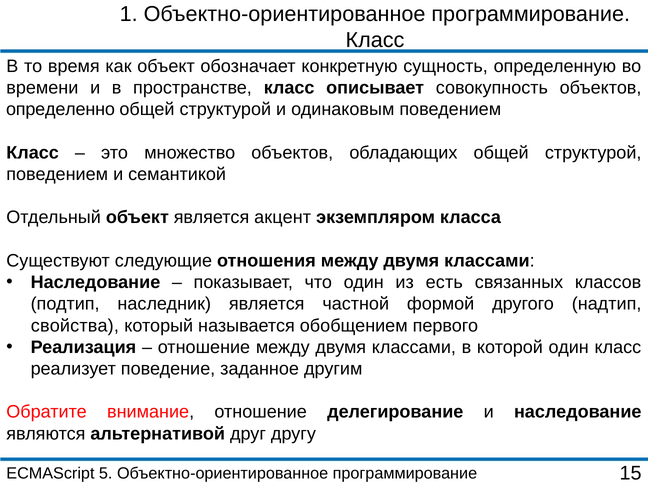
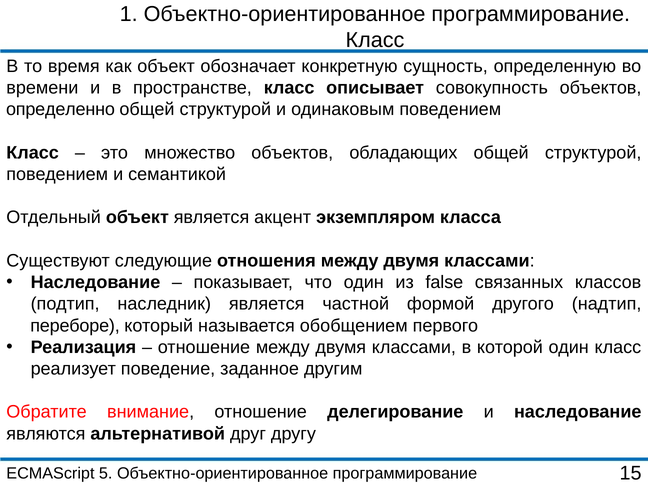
есть: есть -> false
свойства: свойства -> переборе
